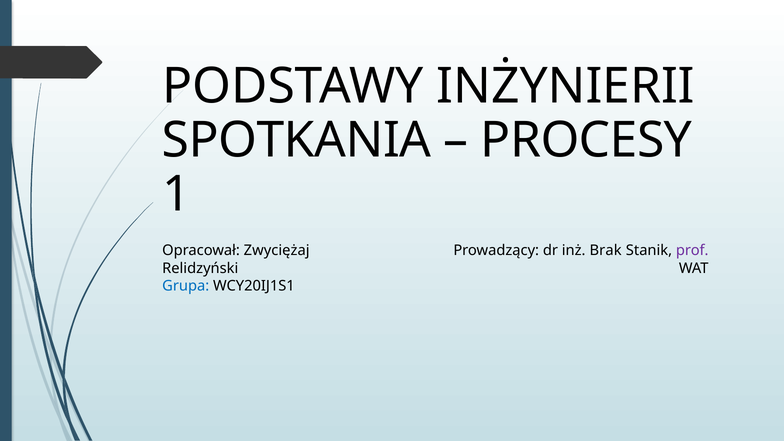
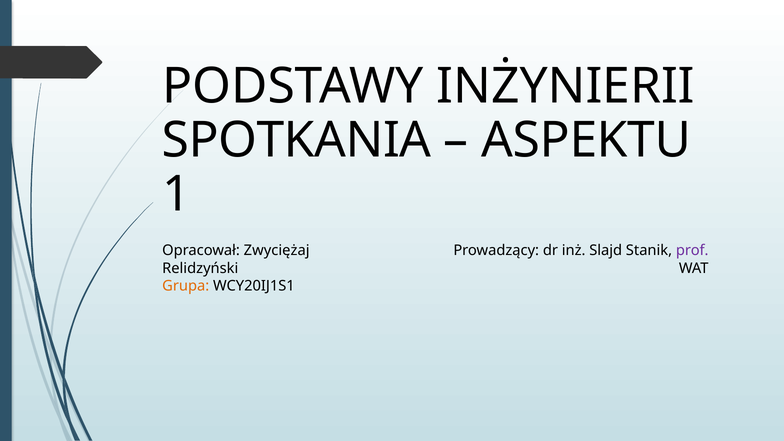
PROCESY: PROCESY -> ASPEKTU
Brak: Brak -> Slajd
Grupa colour: blue -> orange
